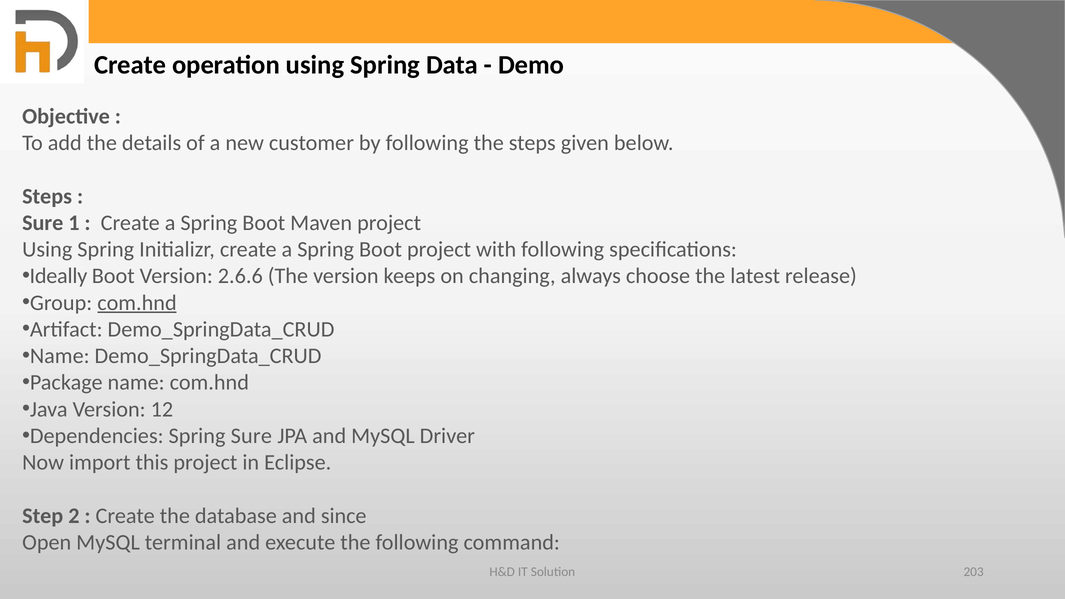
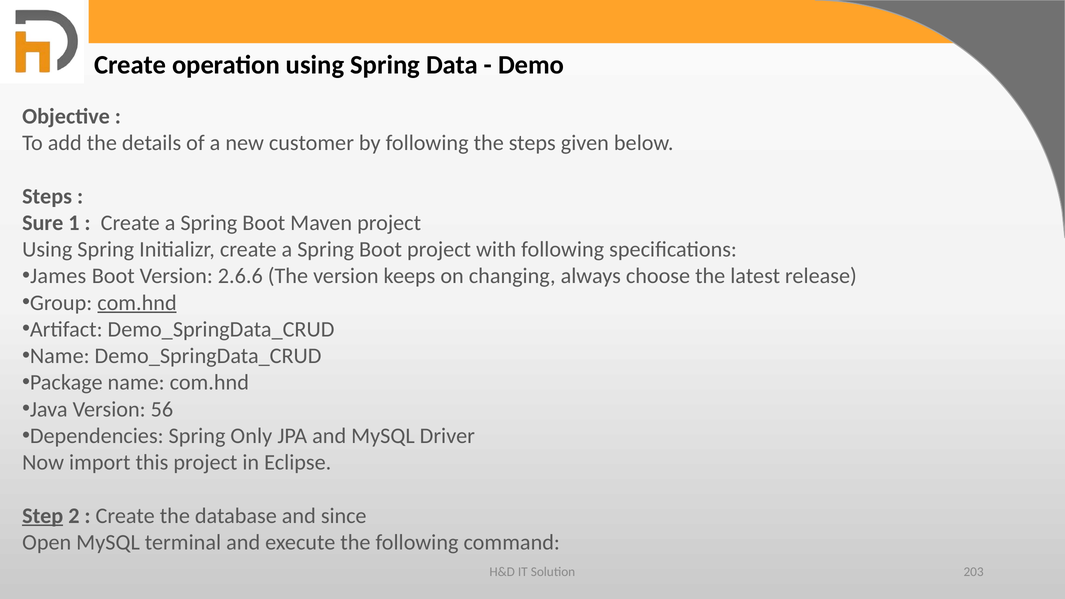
Ideally: Ideally -> James
12: 12 -> 56
Spring Sure: Sure -> Only
Step underline: none -> present
